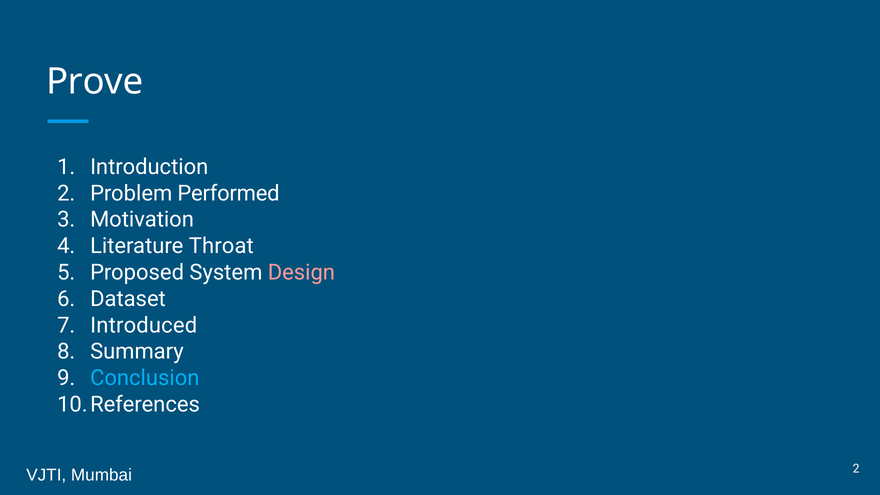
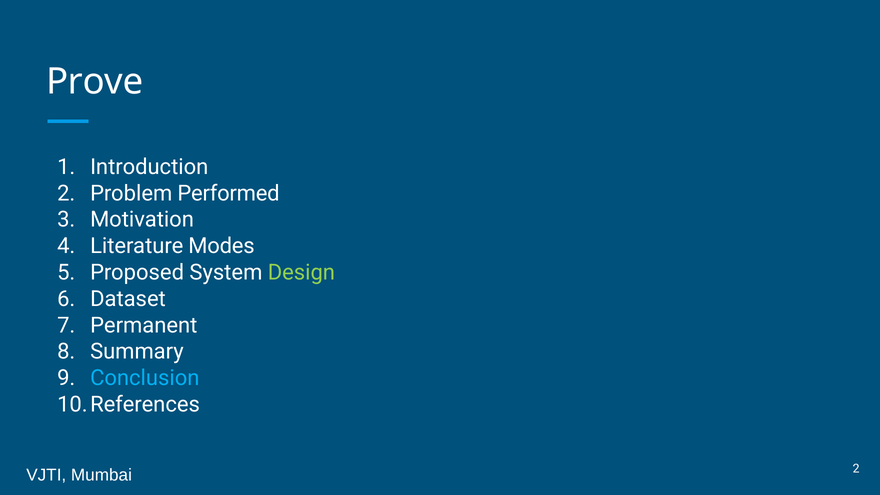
Throat: Throat -> Modes
Design colour: pink -> light green
Introduced: Introduced -> Permanent
